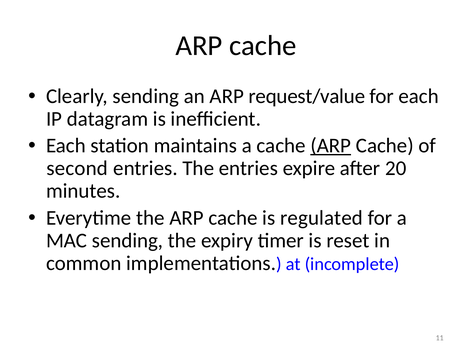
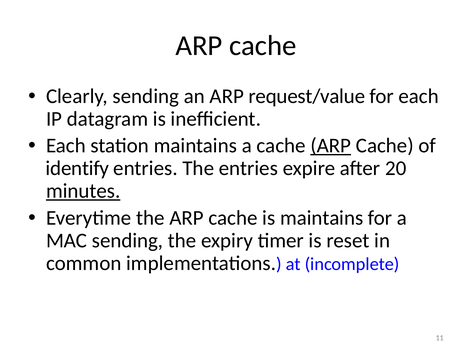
second: second -> identify
minutes underline: none -> present
is regulated: regulated -> maintains
